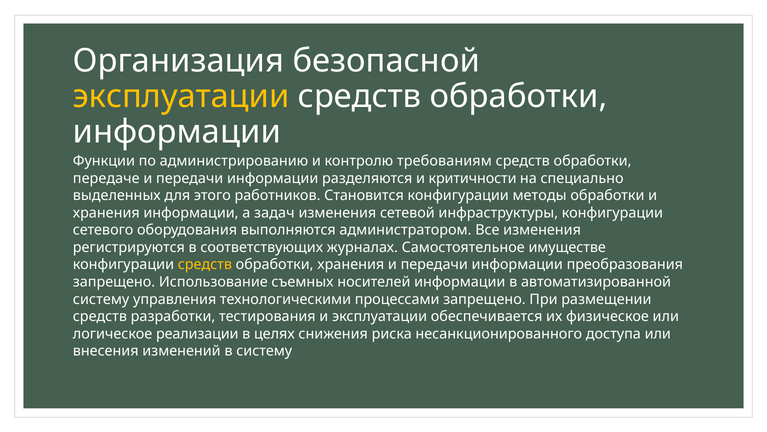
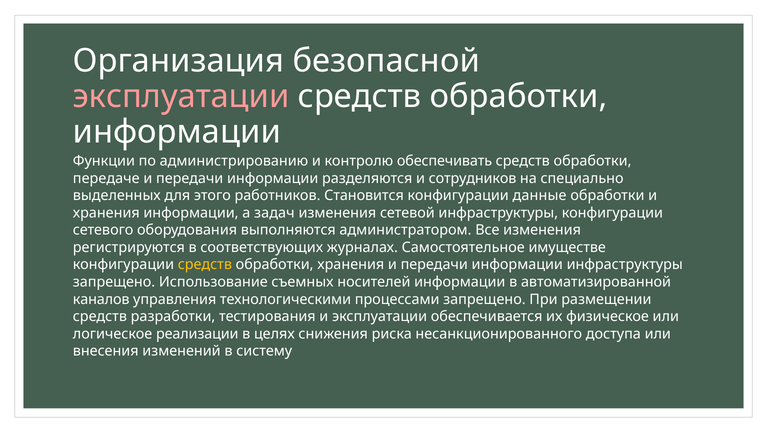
эксплуатации at (181, 96) colour: yellow -> pink
требованиям: требованиям -> обеспечивать
критичности: критичности -> сотрудников
методы: методы -> данные
информации преобразования: преобразования -> инфраструктуры
систему at (101, 299): систему -> каналов
